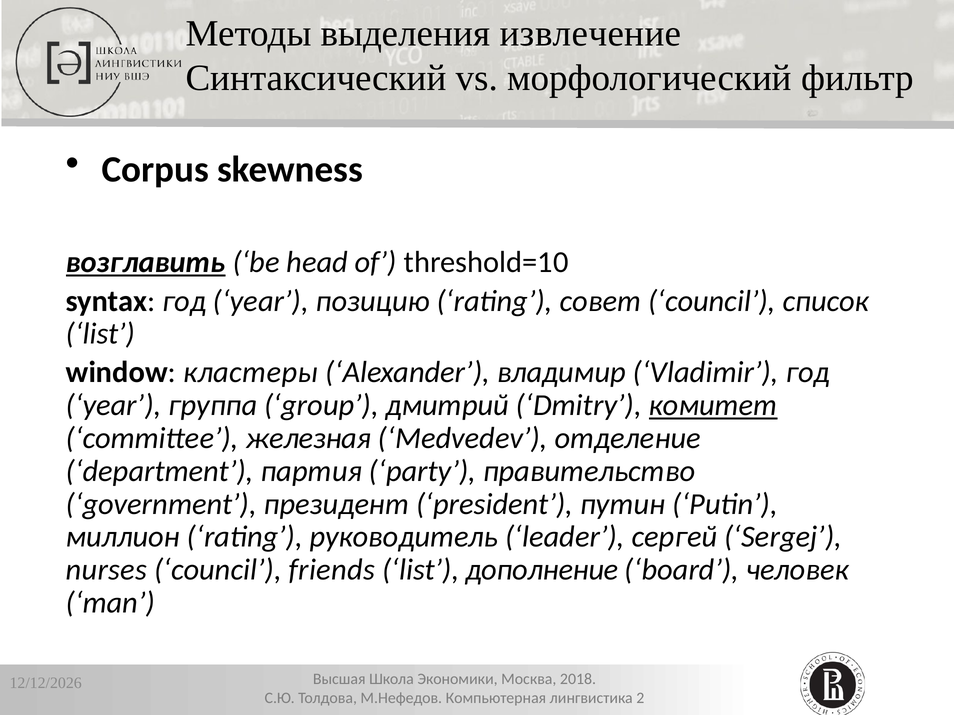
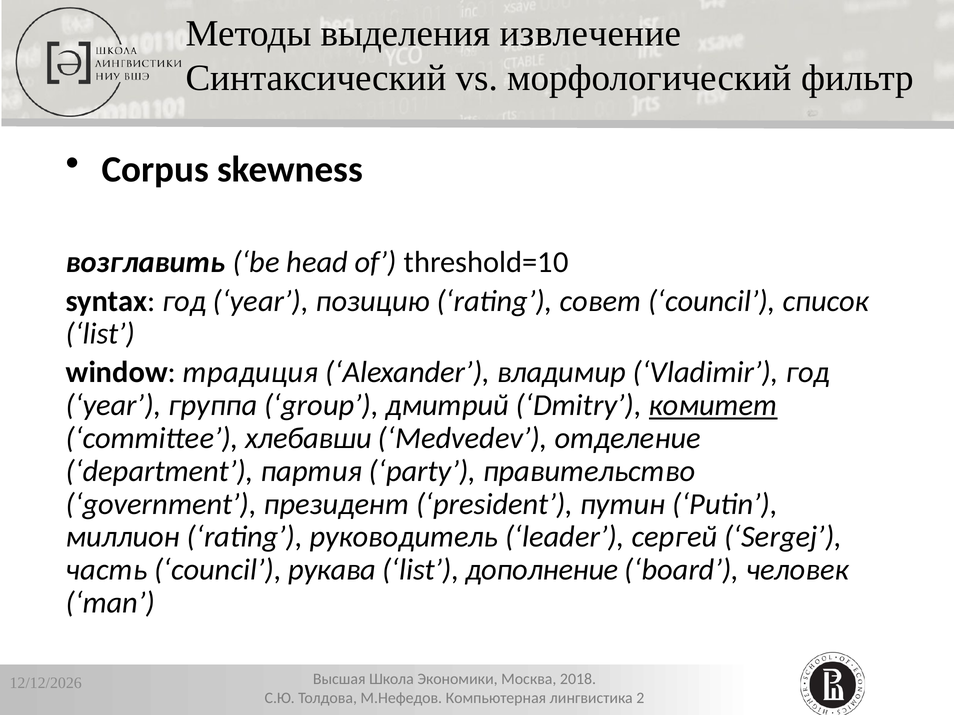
возглавить underline: present -> none
кластеры: кластеры -> традиция
железная: железная -> хлебавши
nurses: nurses -> часть
friends: friends -> рукава
